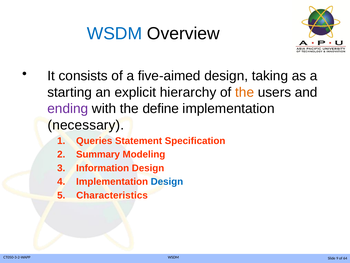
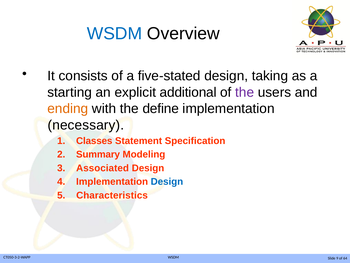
five-aimed: five-aimed -> five-stated
hierarchy: hierarchy -> additional
the at (245, 92) colour: orange -> purple
ending colour: purple -> orange
Queries: Queries -> Classes
Information: Information -> Associated
